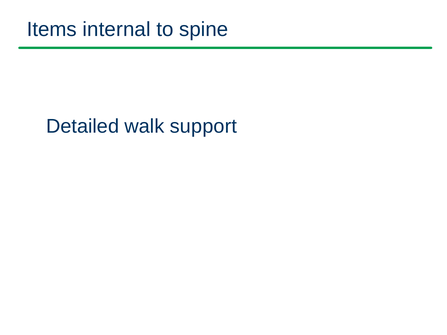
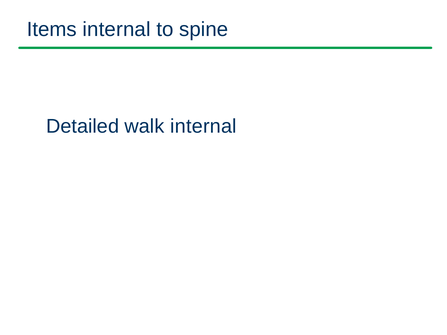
walk support: support -> internal
